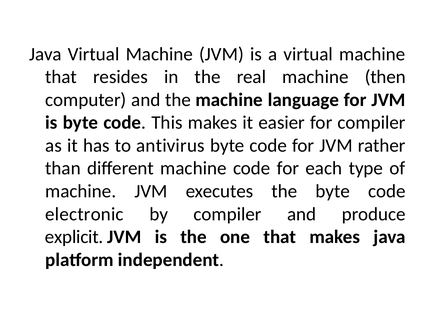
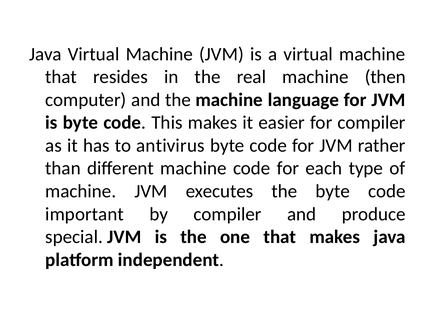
electronic: electronic -> important
explicit: explicit -> special
